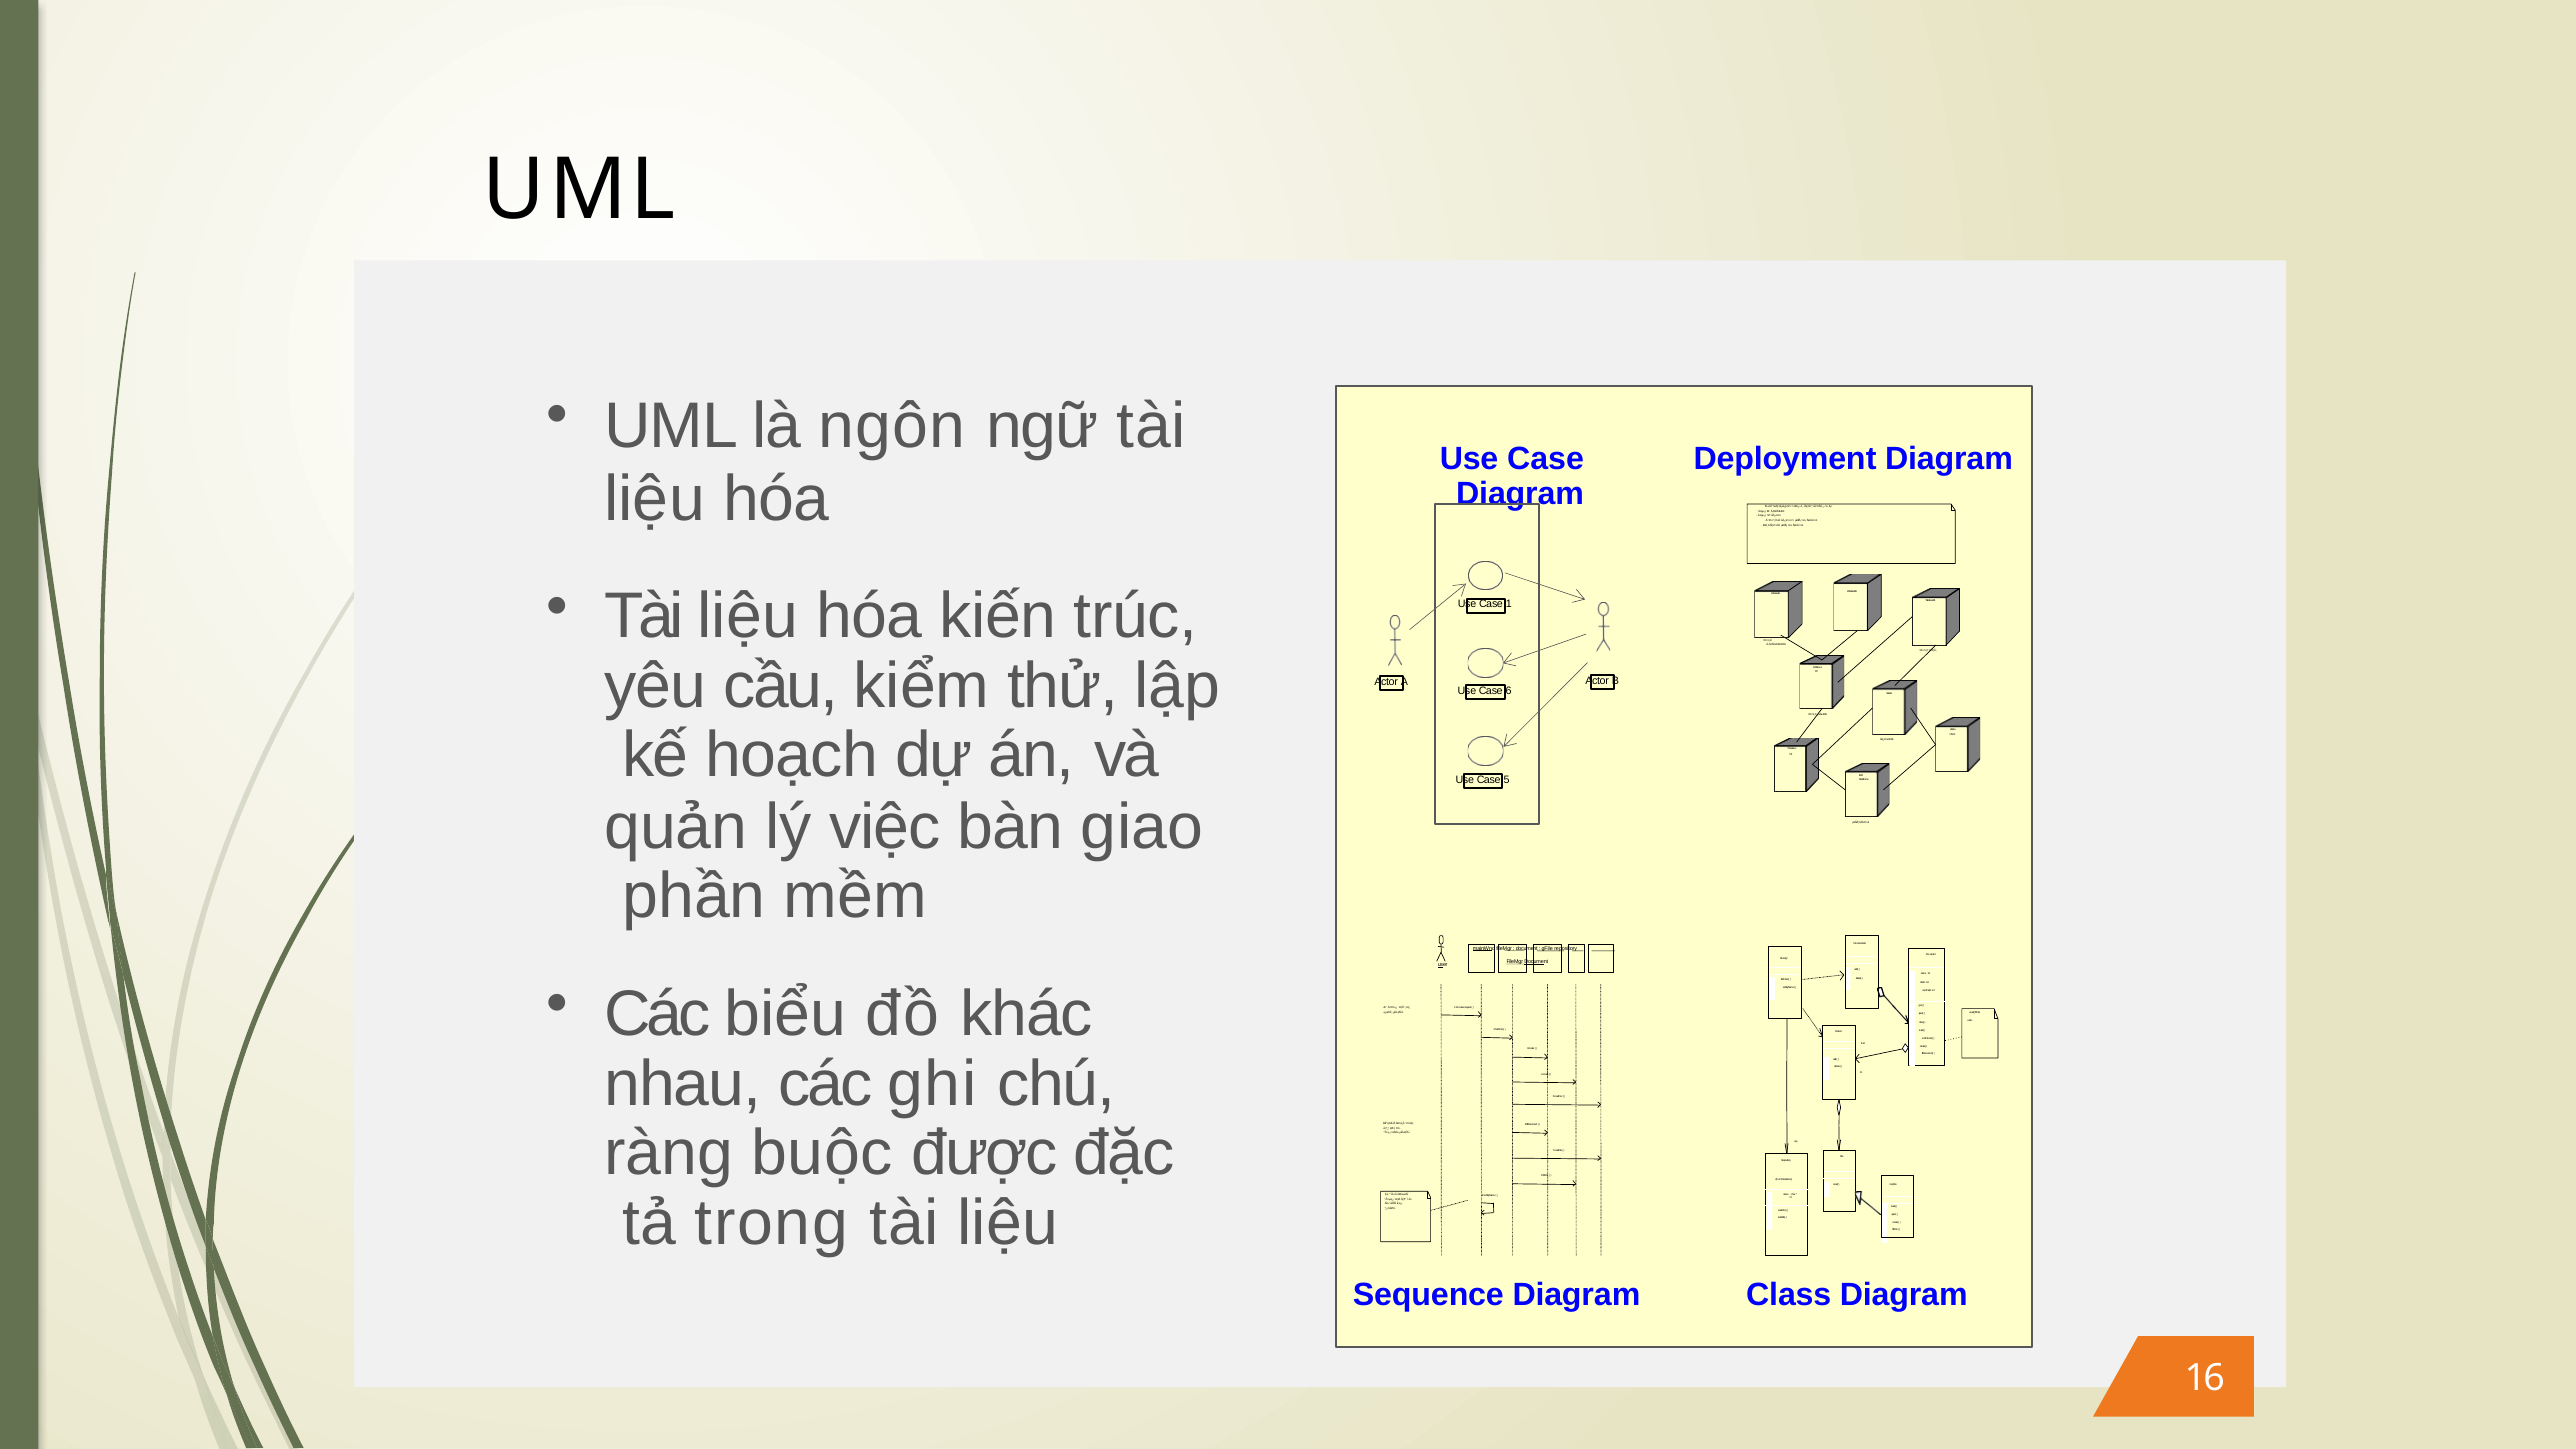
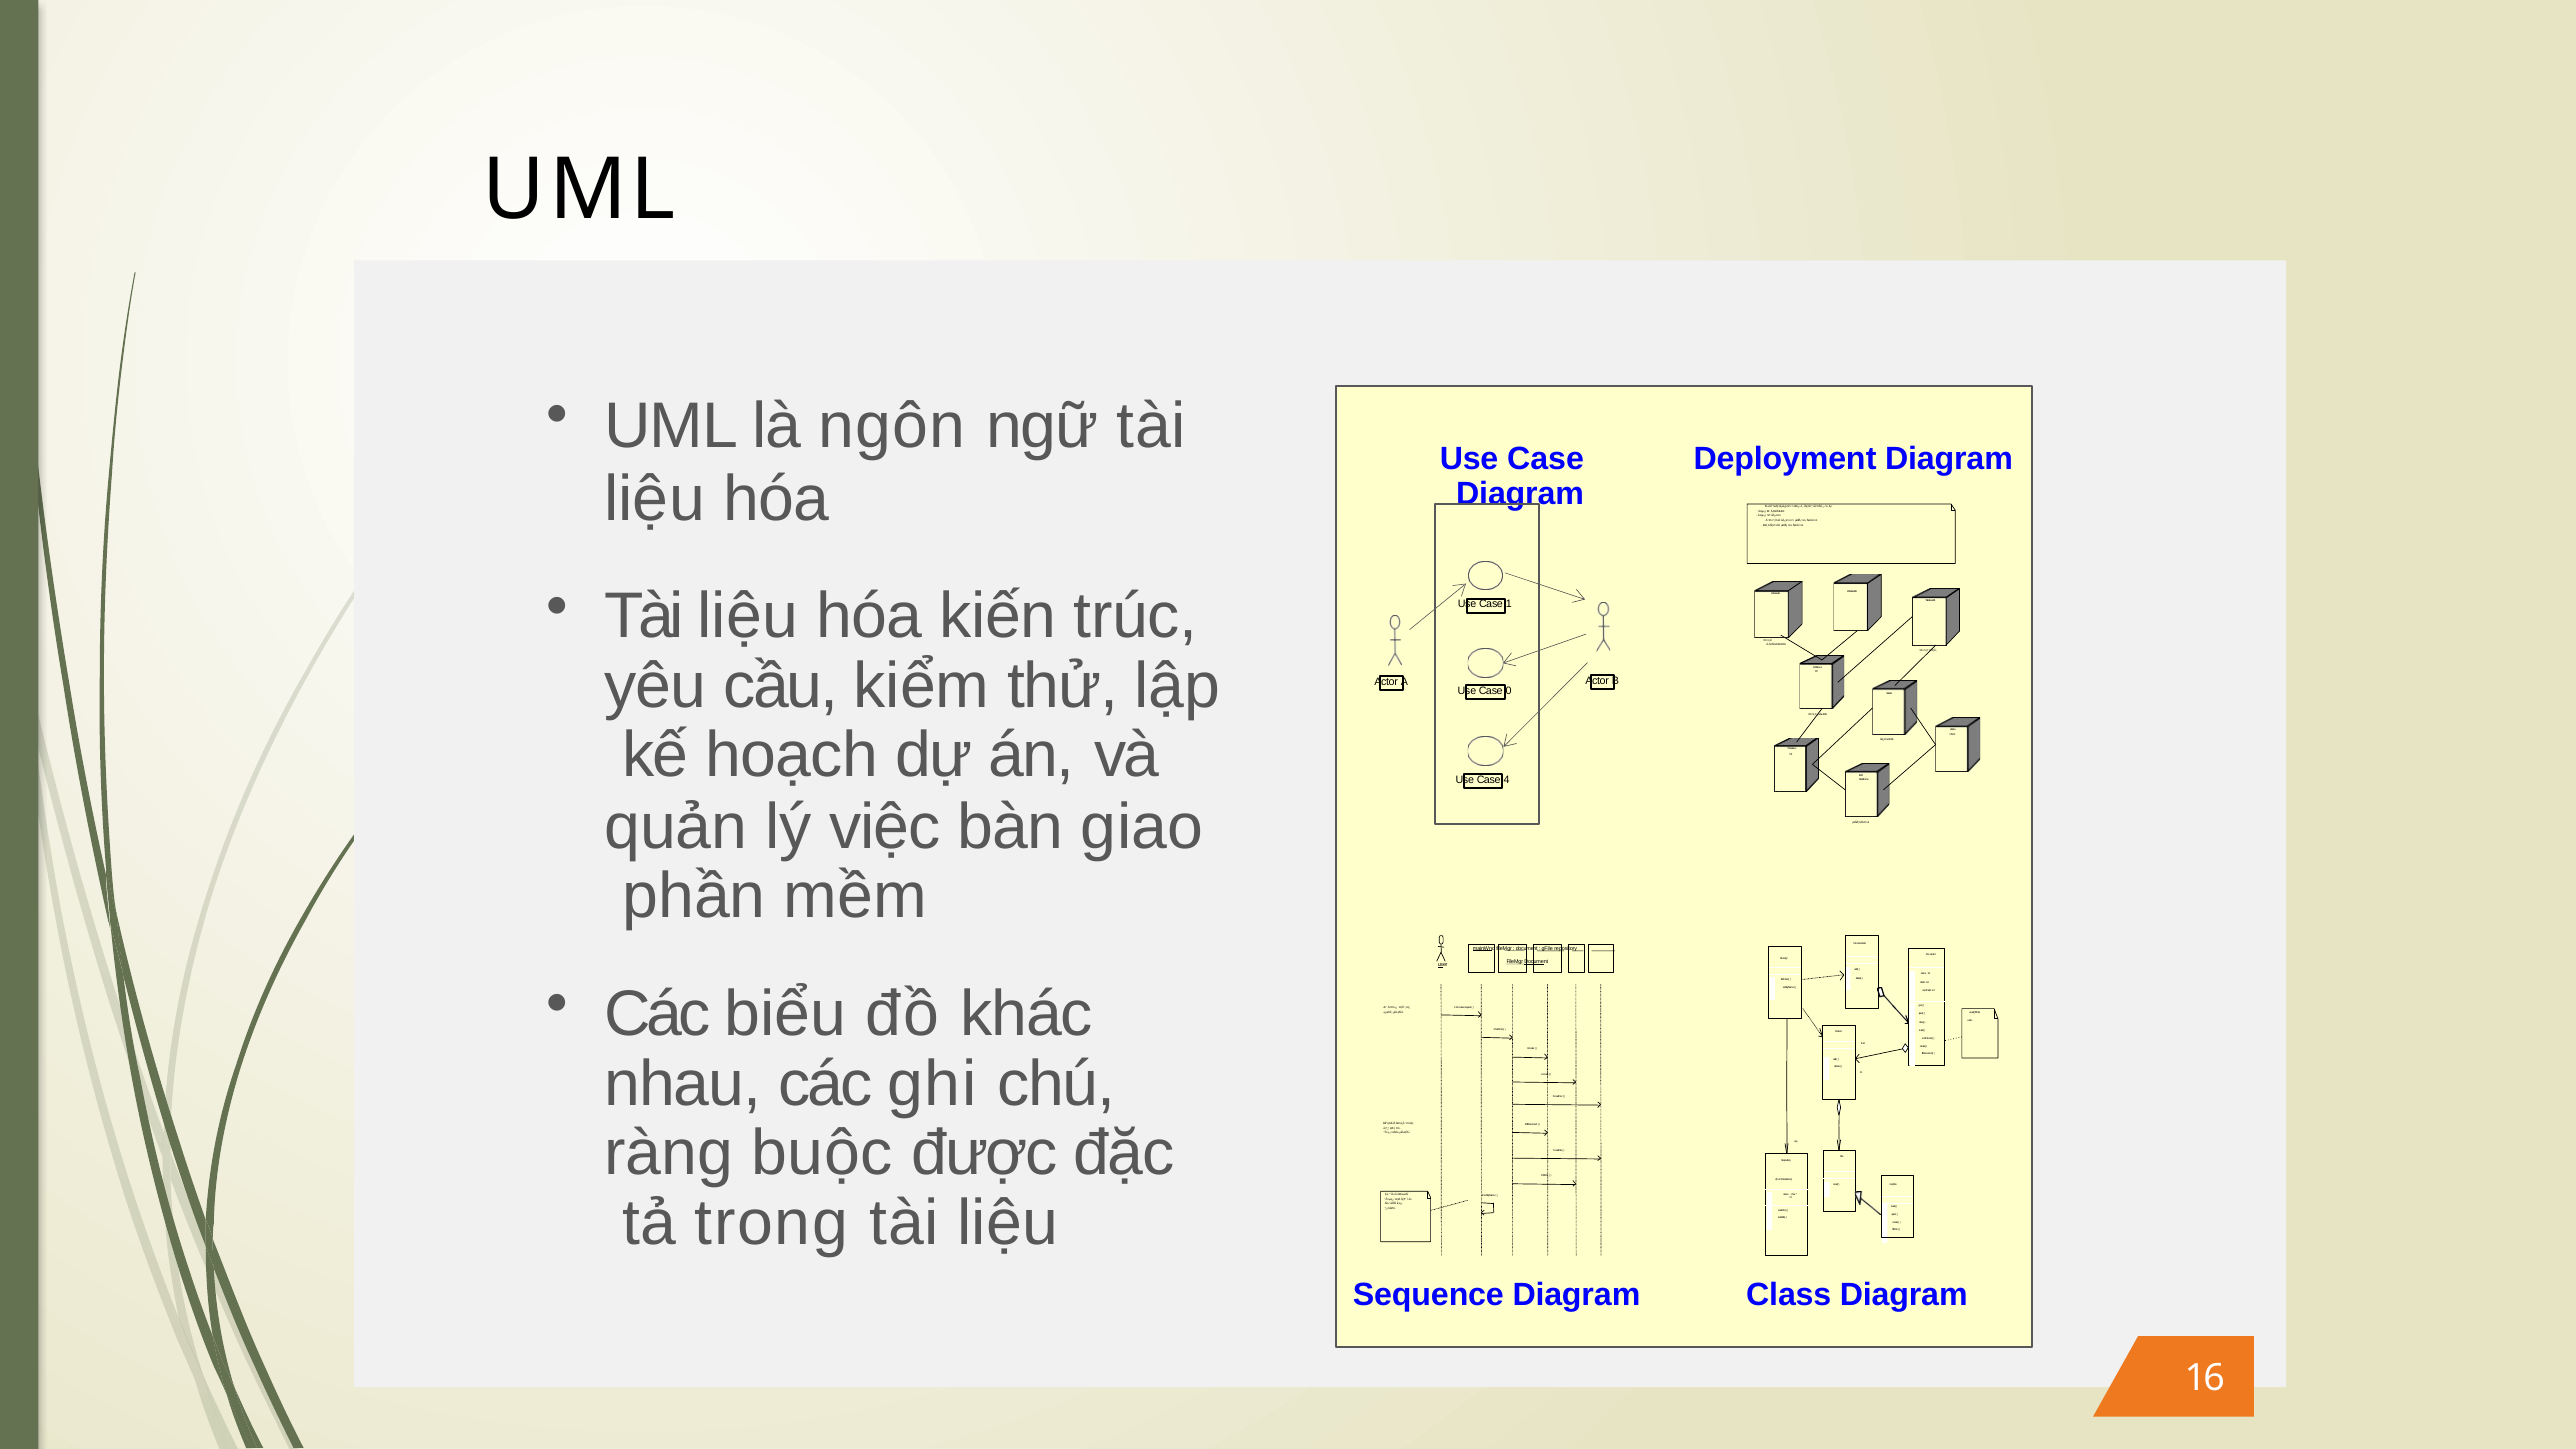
Case 6: 6 -> 0
Case 5: 5 -> 4
